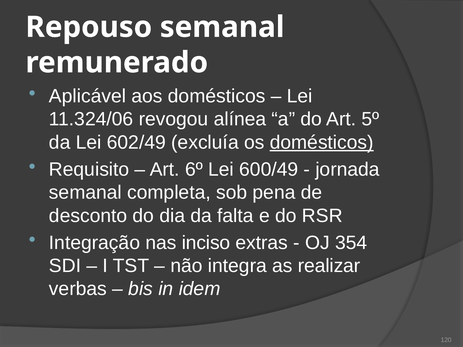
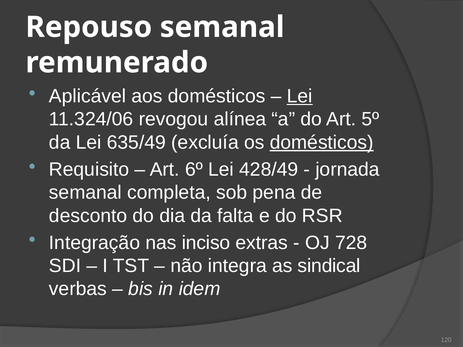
Lei at (300, 96) underline: none -> present
602/49: 602/49 -> 635/49
600/49: 600/49 -> 428/49
354: 354 -> 728
realizar: realizar -> sindical
